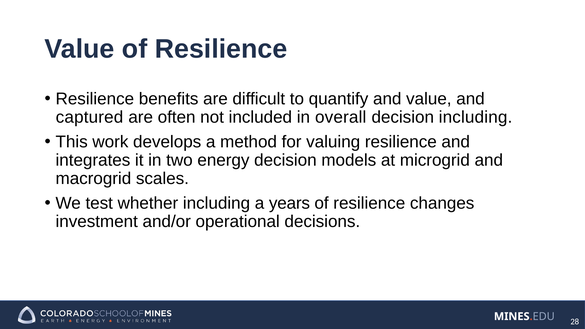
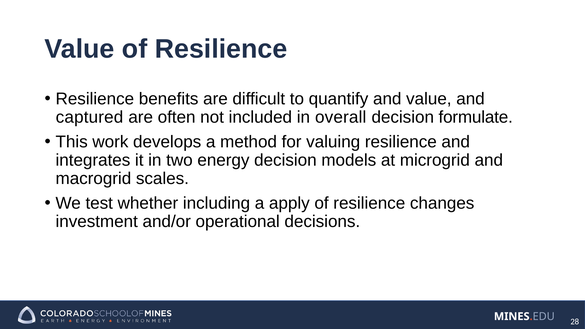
decision including: including -> formulate
years: years -> apply
